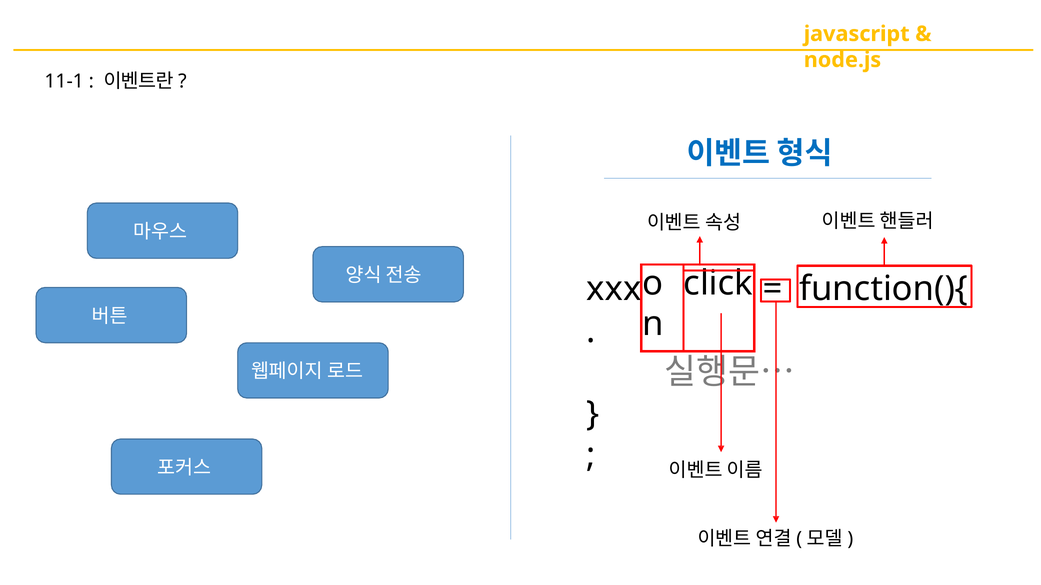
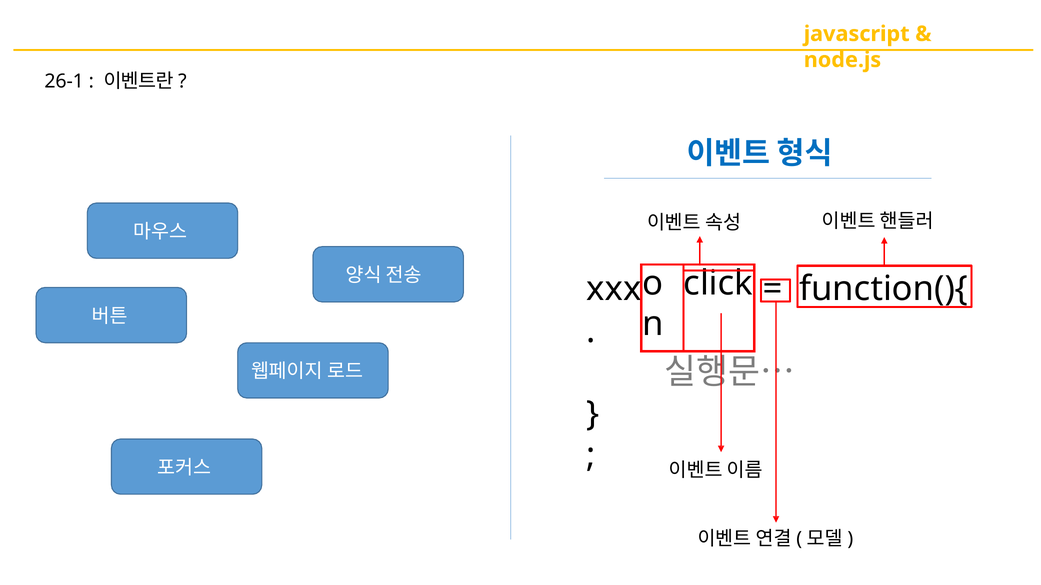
11-1: 11-1 -> 26-1
